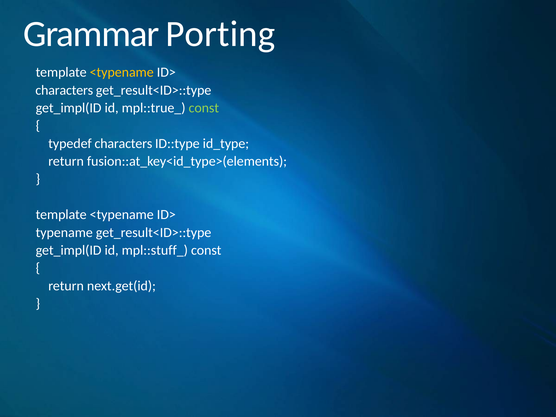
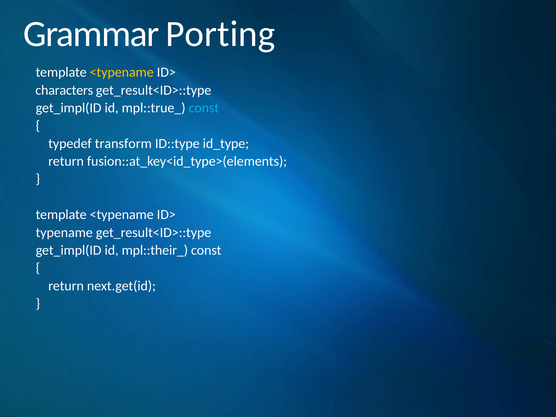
const at (204, 108) colour: light green -> light blue
typedef characters: characters -> transform
mpl::stuff_: mpl::stuff_ -> mpl::their_
